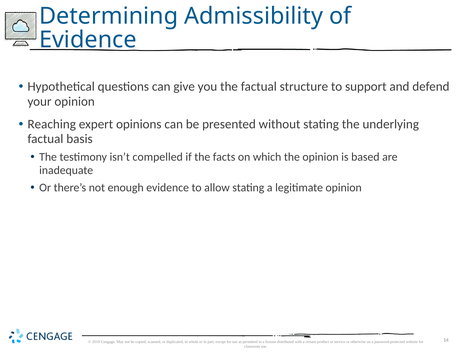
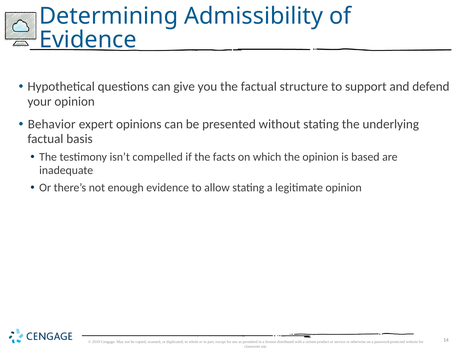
Reaching: Reaching -> Behavior
